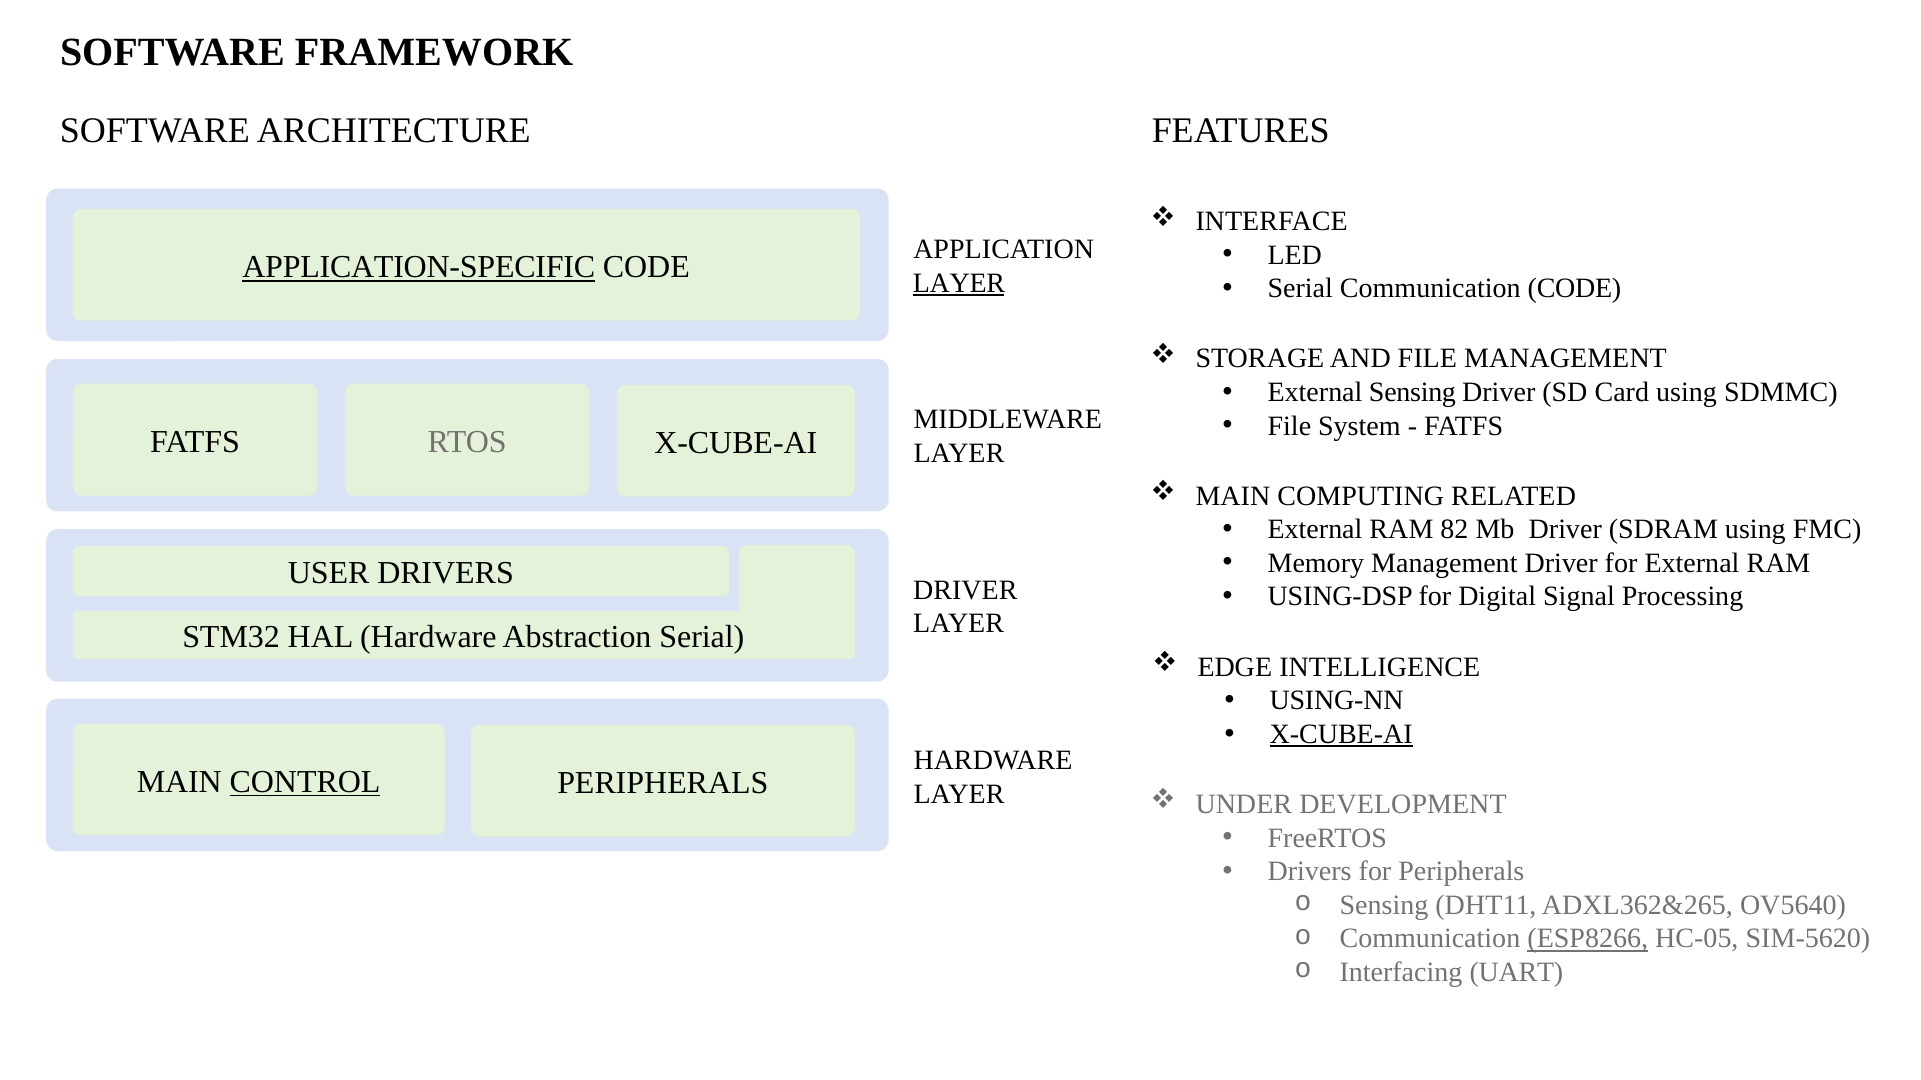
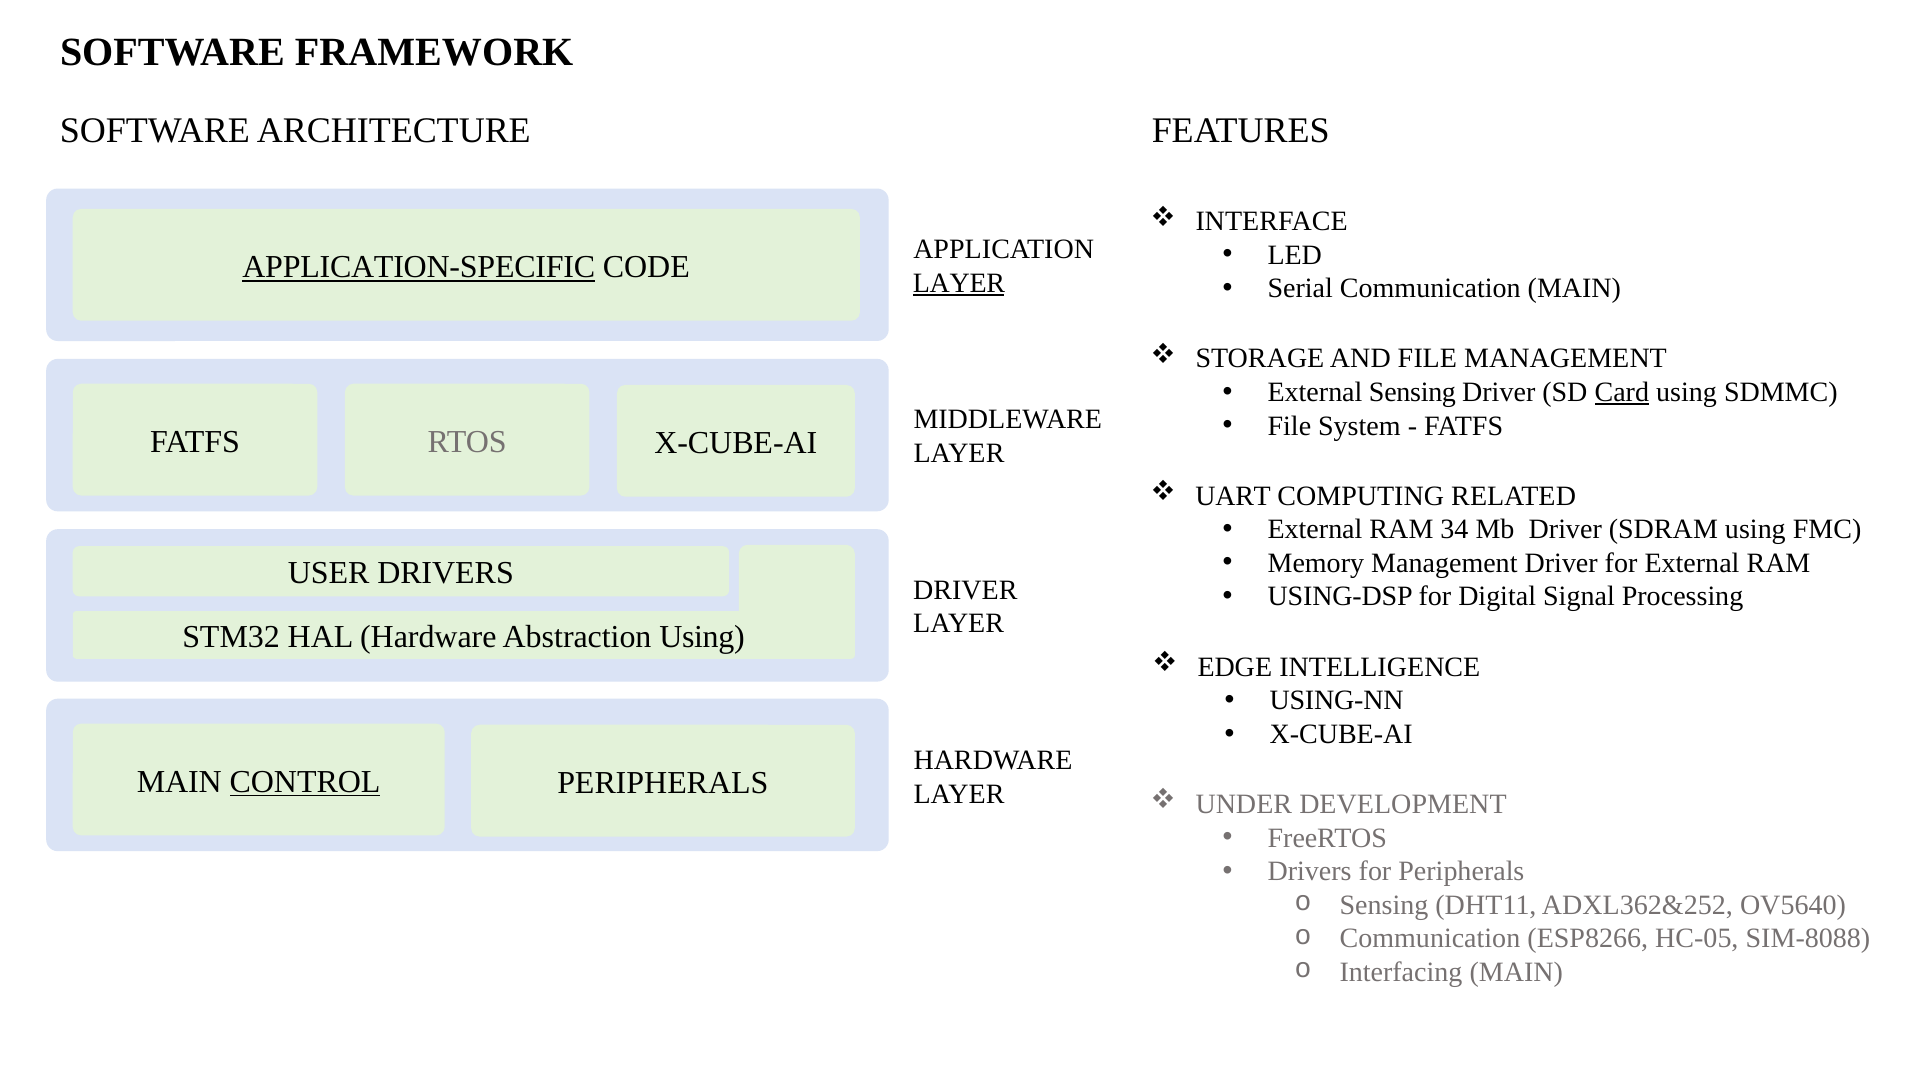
Communication CODE: CODE -> MAIN
Card underline: none -> present
MAIN at (1233, 496): MAIN -> UART
82: 82 -> 34
Abstraction Serial: Serial -> Using
X-CUBE-AI at (1341, 735) underline: present -> none
ADXL362&265: ADXL362&265 -> ADXL362&252
ESP8266 underline: present -> none
SIM-5620: SIM-5620 -> SIM-8088
Interfacing UART: UART -> MAIN
